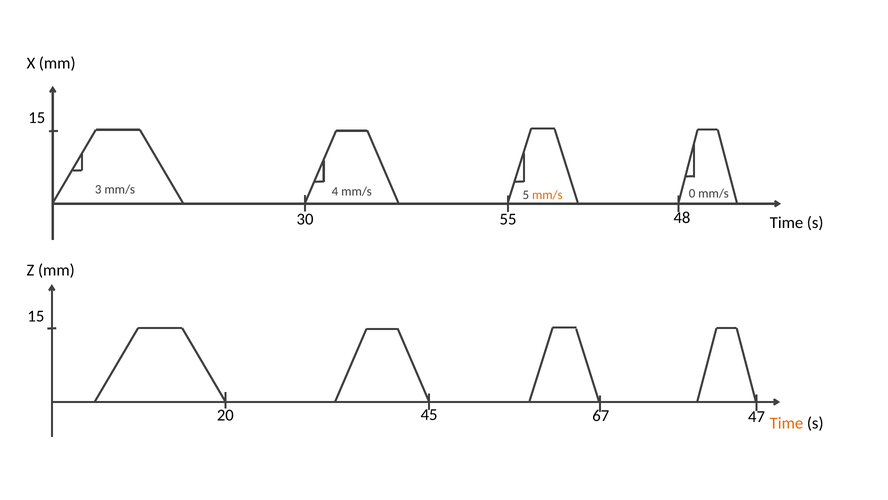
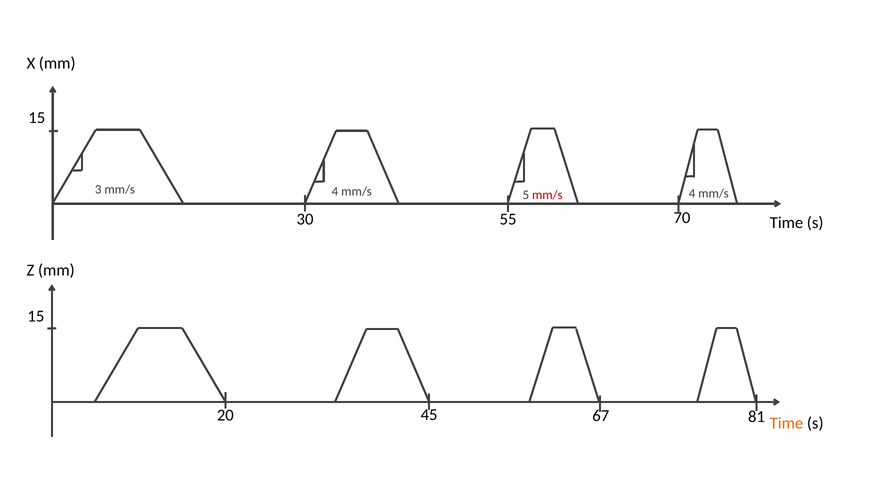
3 mm/s 0: 0 -> 4
mm/s at (547, 195) colour: orange -> red
48: 48 -> 70
47: 47 -> 81
